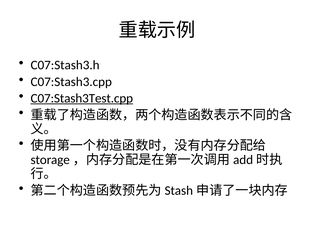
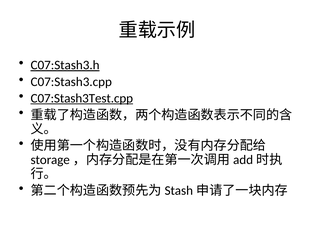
C07:Stash3.h underline: none -> present
